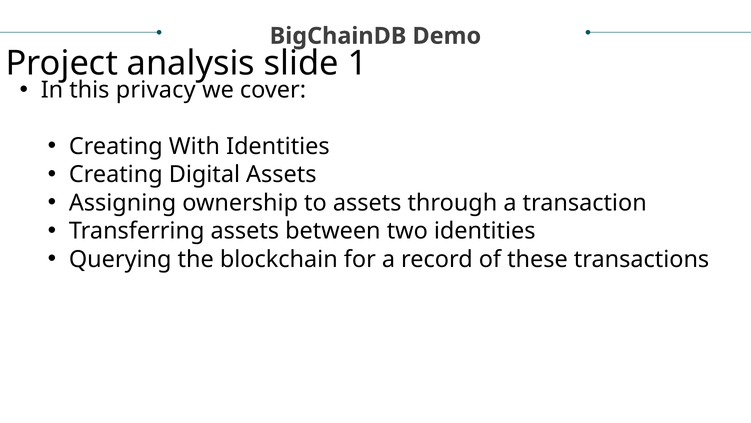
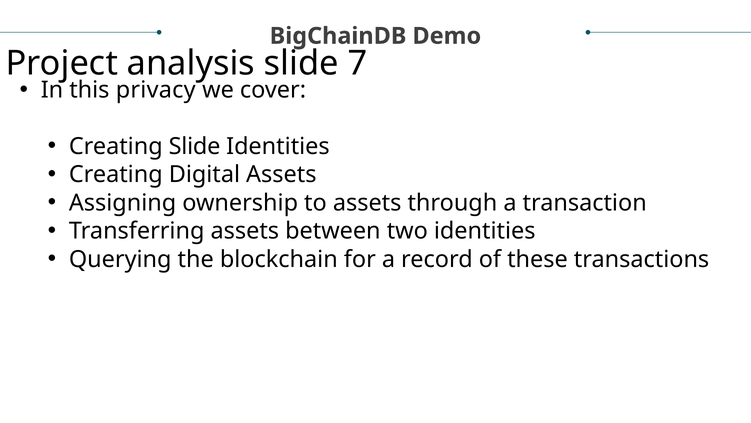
1: 1 -> 7
Creating With: With -> Slide
